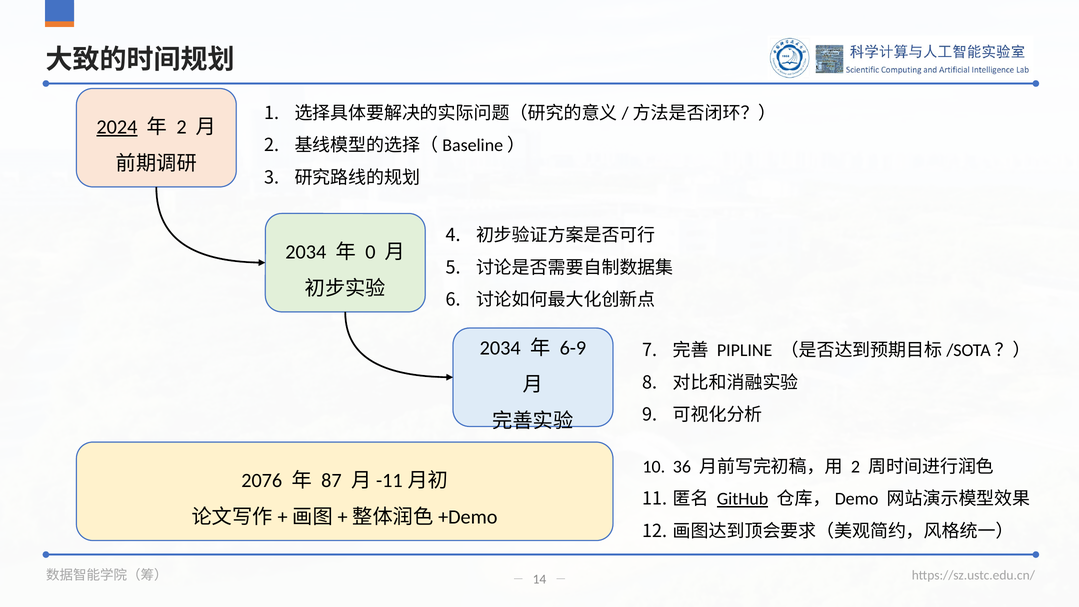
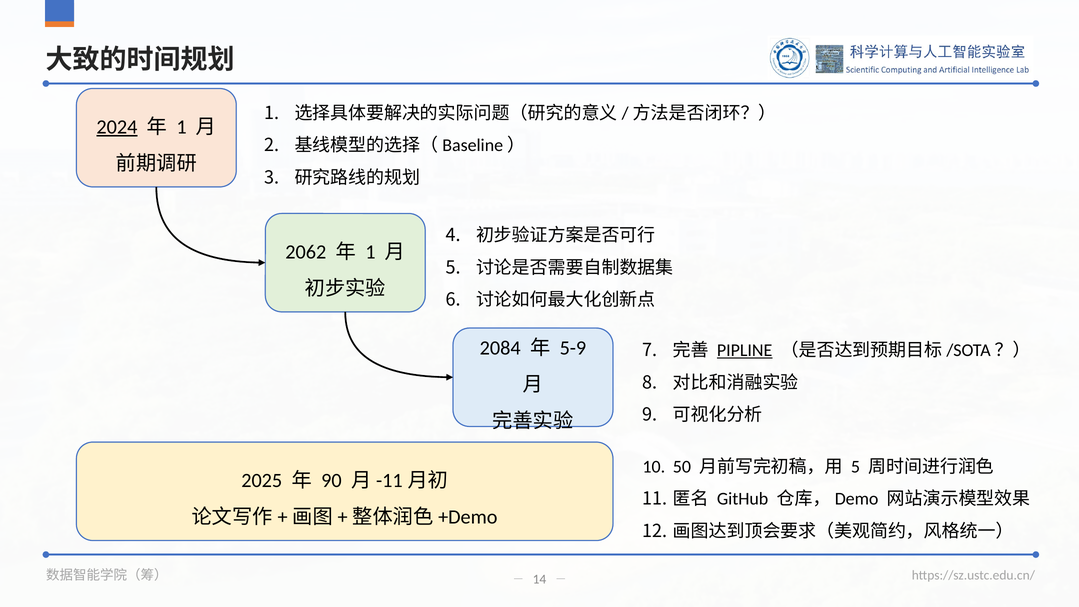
2 at (182, 127): 2 -> 1
2034 at (306, 252): 2034 -> 2062
0 at (370, 252): 0 -> 1
2034 at (500, 348): 2034 -> 2084
6-9: 6-9 -> 5-9
PIPLINE underline: none -> present
36: 36 -> 50
2 at (855, 467): 2 -> 5
2076: 2076 -> 2025
87: 87 -> 90
GitHub underline: present -> none
